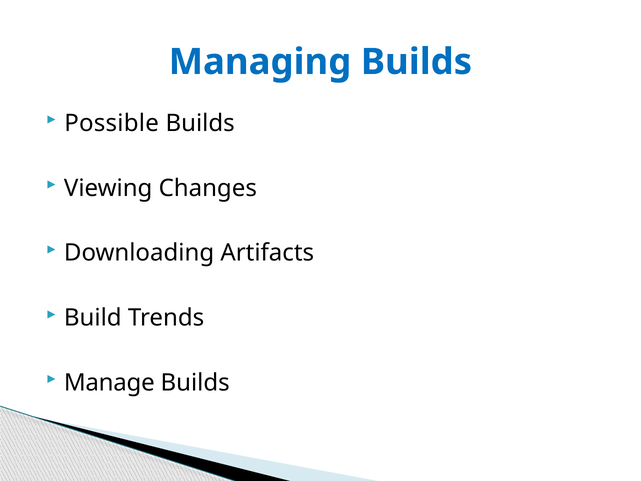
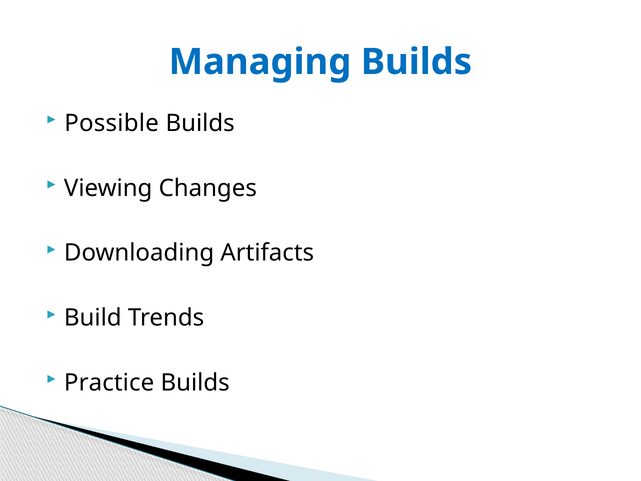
Manage: Manage -> Practice
